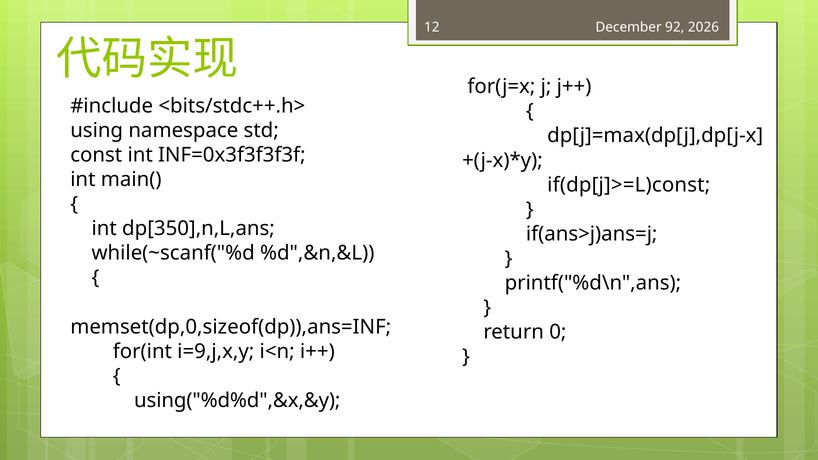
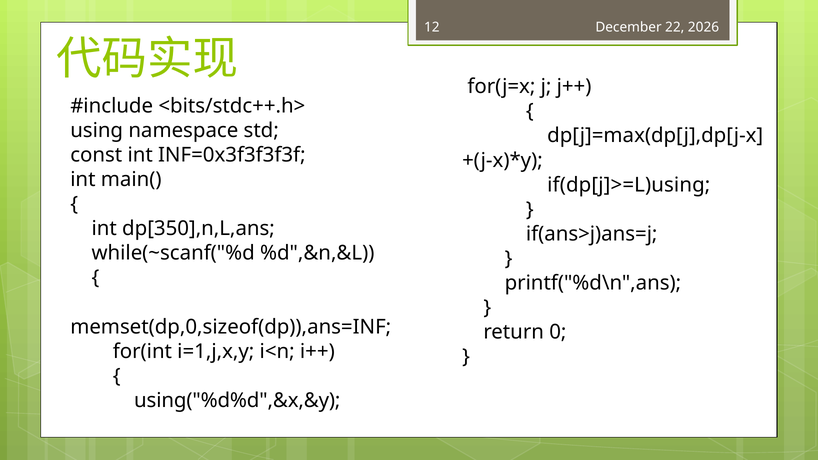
92: 92 -> 22
if(dp[j]>=L)const: if(dp[j]>=L)const -> if(dp[j]>=L)using
i=9,j,x,y: i=9,j,x,y -> i=1,j,x,y
